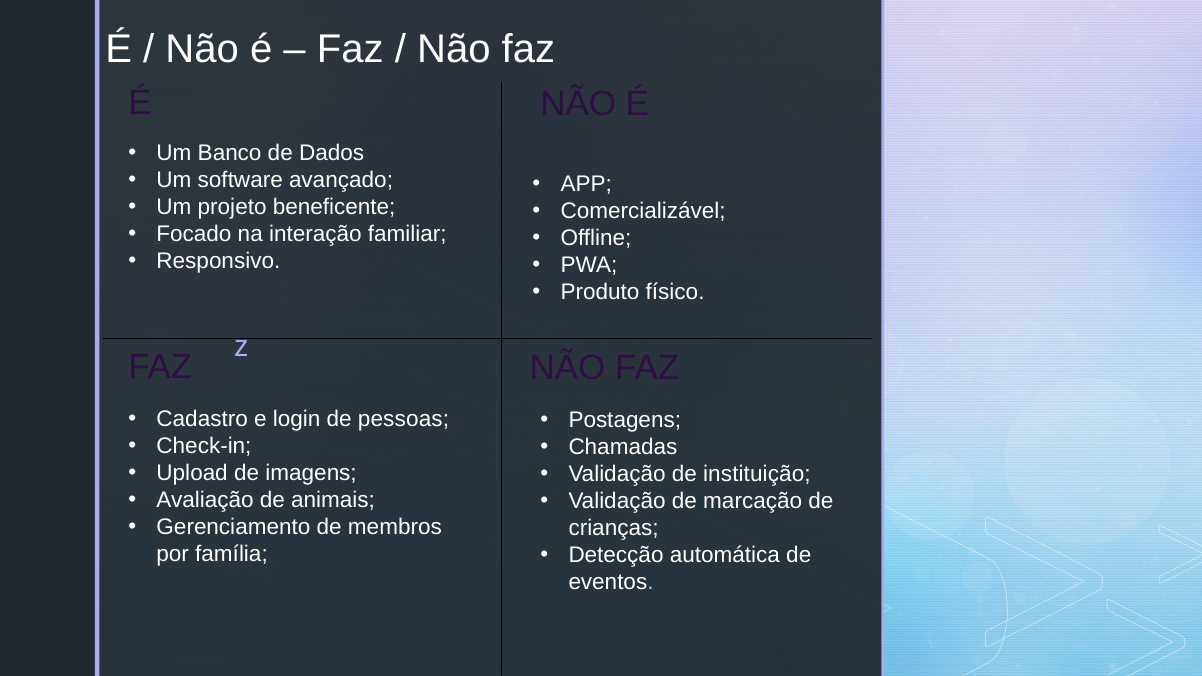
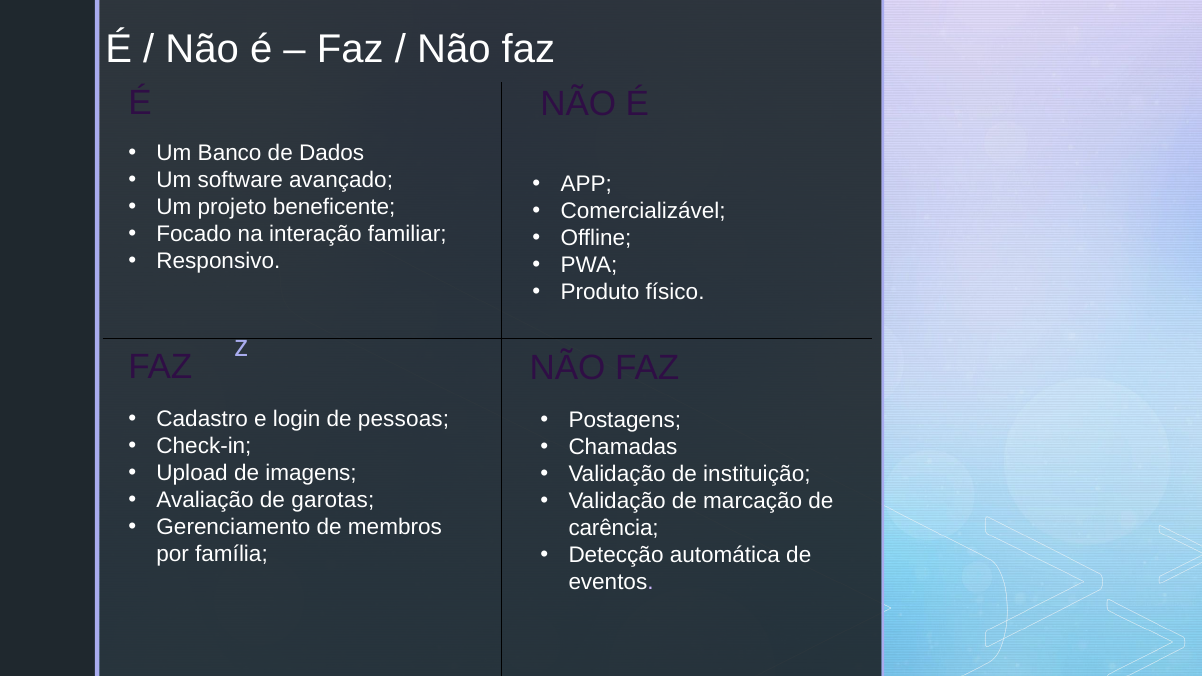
animais: animais -> garotas
crianças: crianças -> carência
